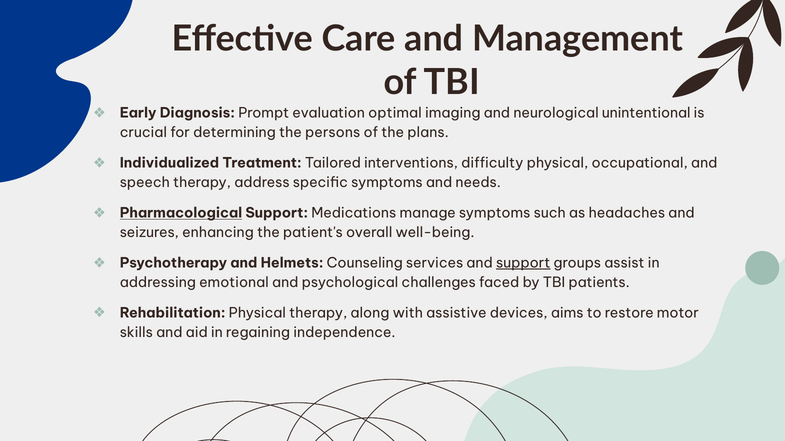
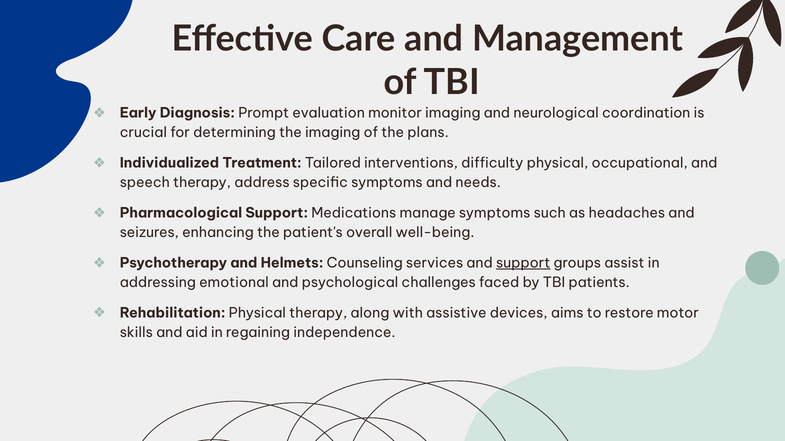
optimal: optimal -> monitor
unintentional: unintentional -> coordination
the persons: persons -> imaging
Pharmacological underline: present -> none
